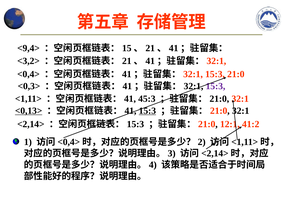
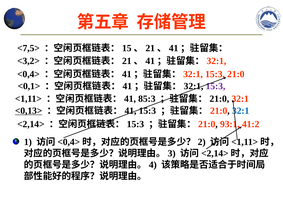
<9,4>: <9,4> -> <7,5>
<0,3>: <0,3> -> <0,1>
45:3: 45:3 -> 85:3
15:3 at (147, 110) underline: present -> none
32:1 at (241, 110) colour: black -> blue
12:1: 12:1 -> 93:1
